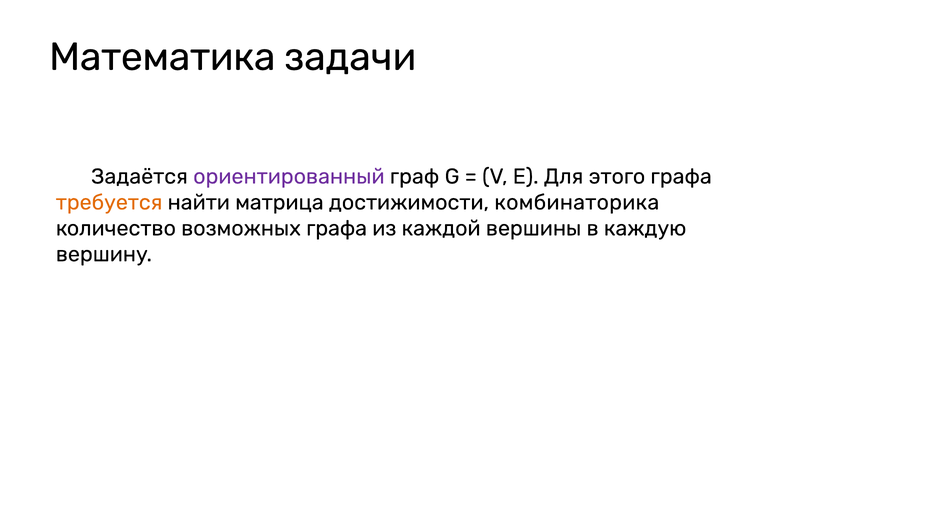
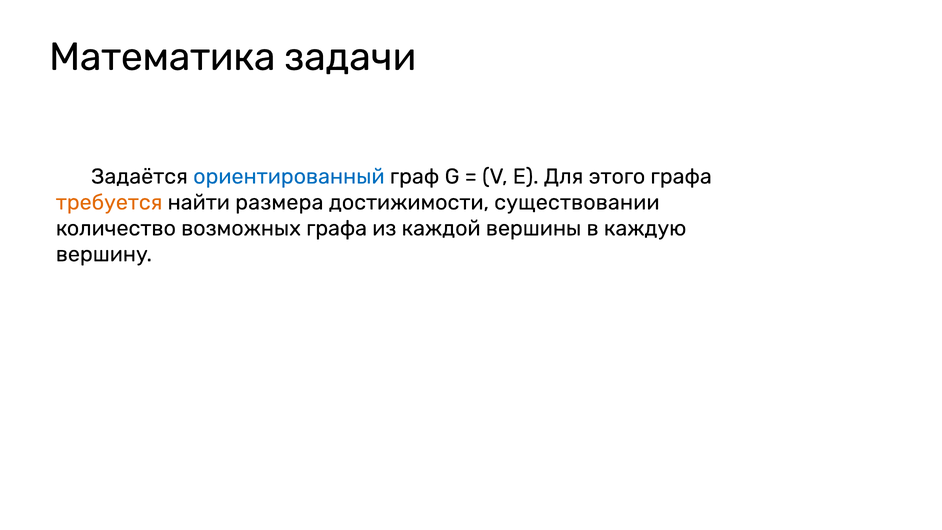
ориентированный colour: purple -> blue
матрица: матрица -> размера
комбинаторика: комбинаторика -> существовании
